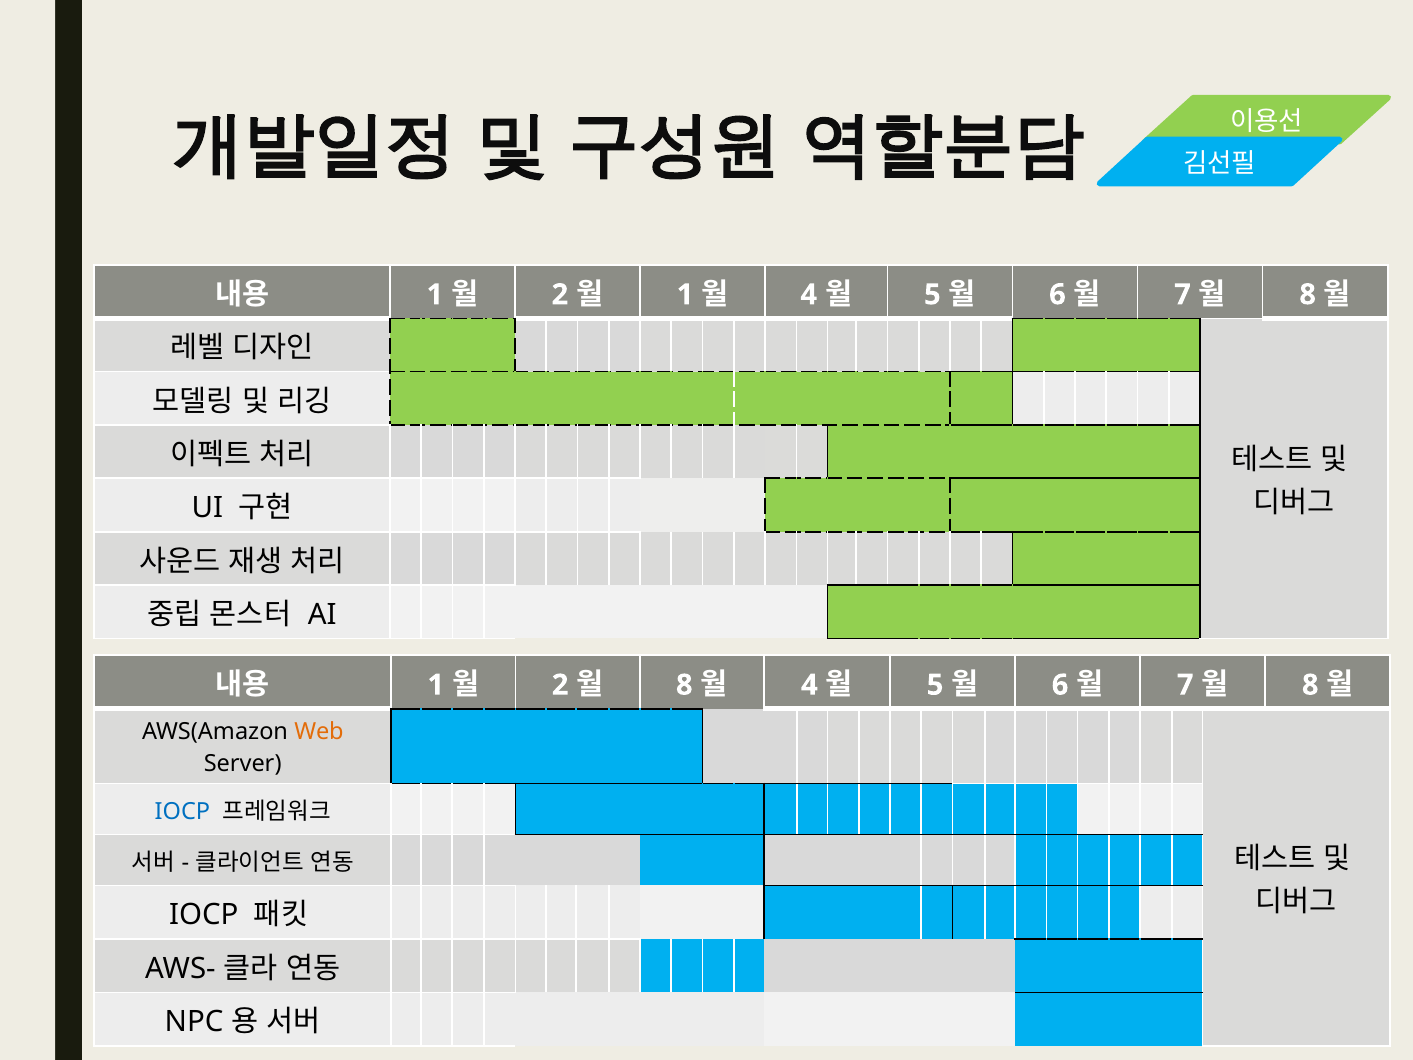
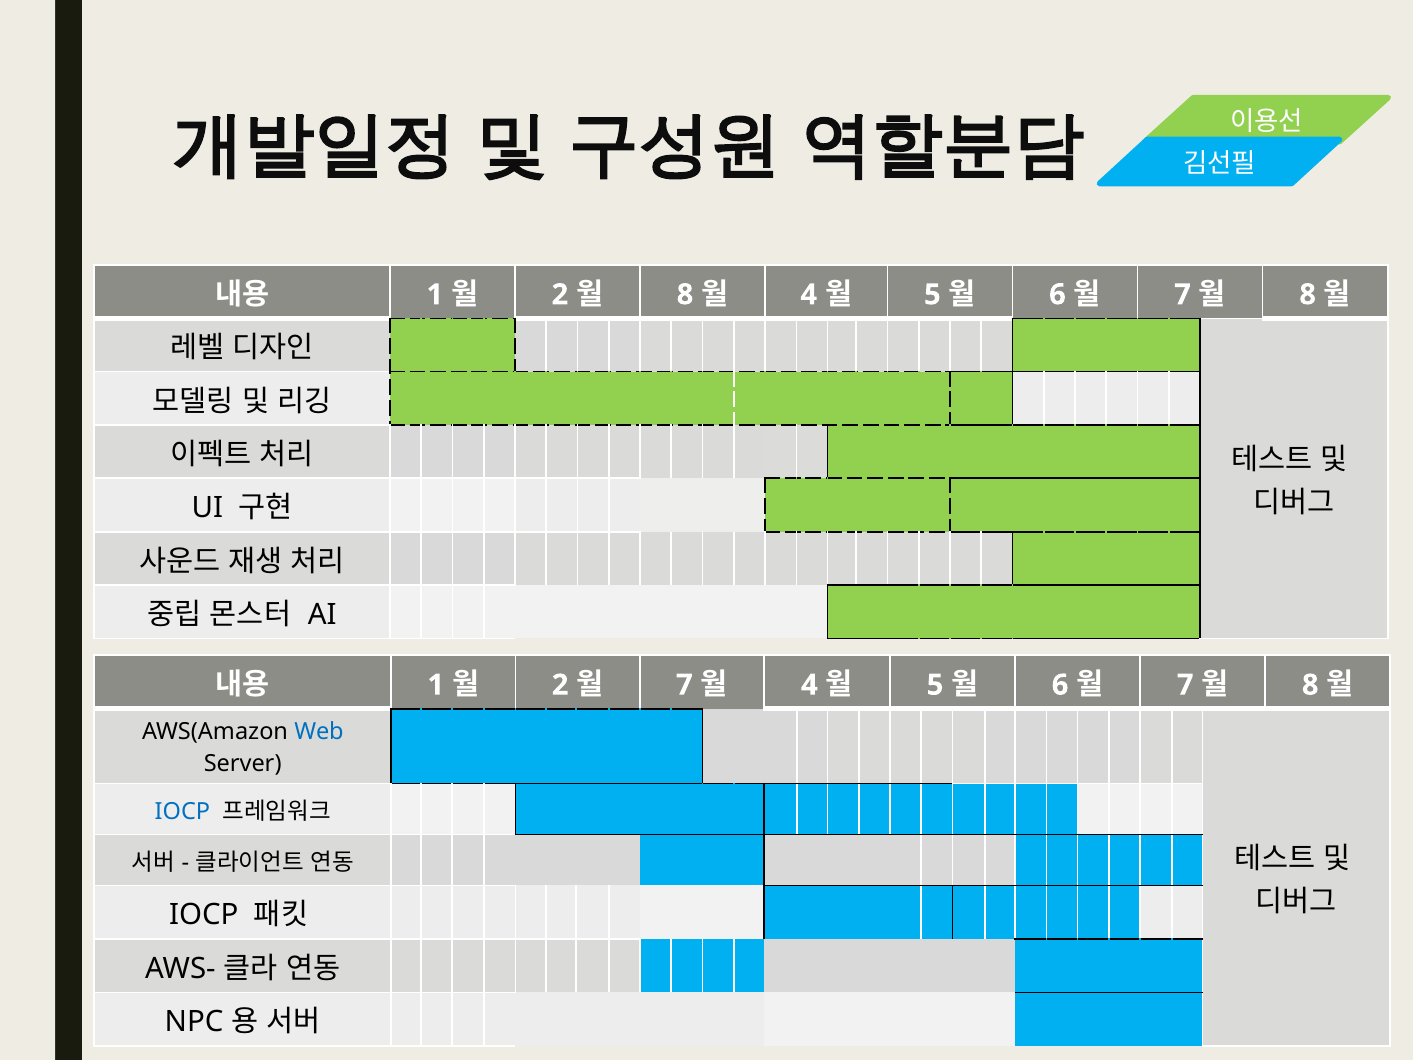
1 at (685, 295): 1 -> 8
8 at (684, 685): 8 -> 7
Web colour: orange -> blue
